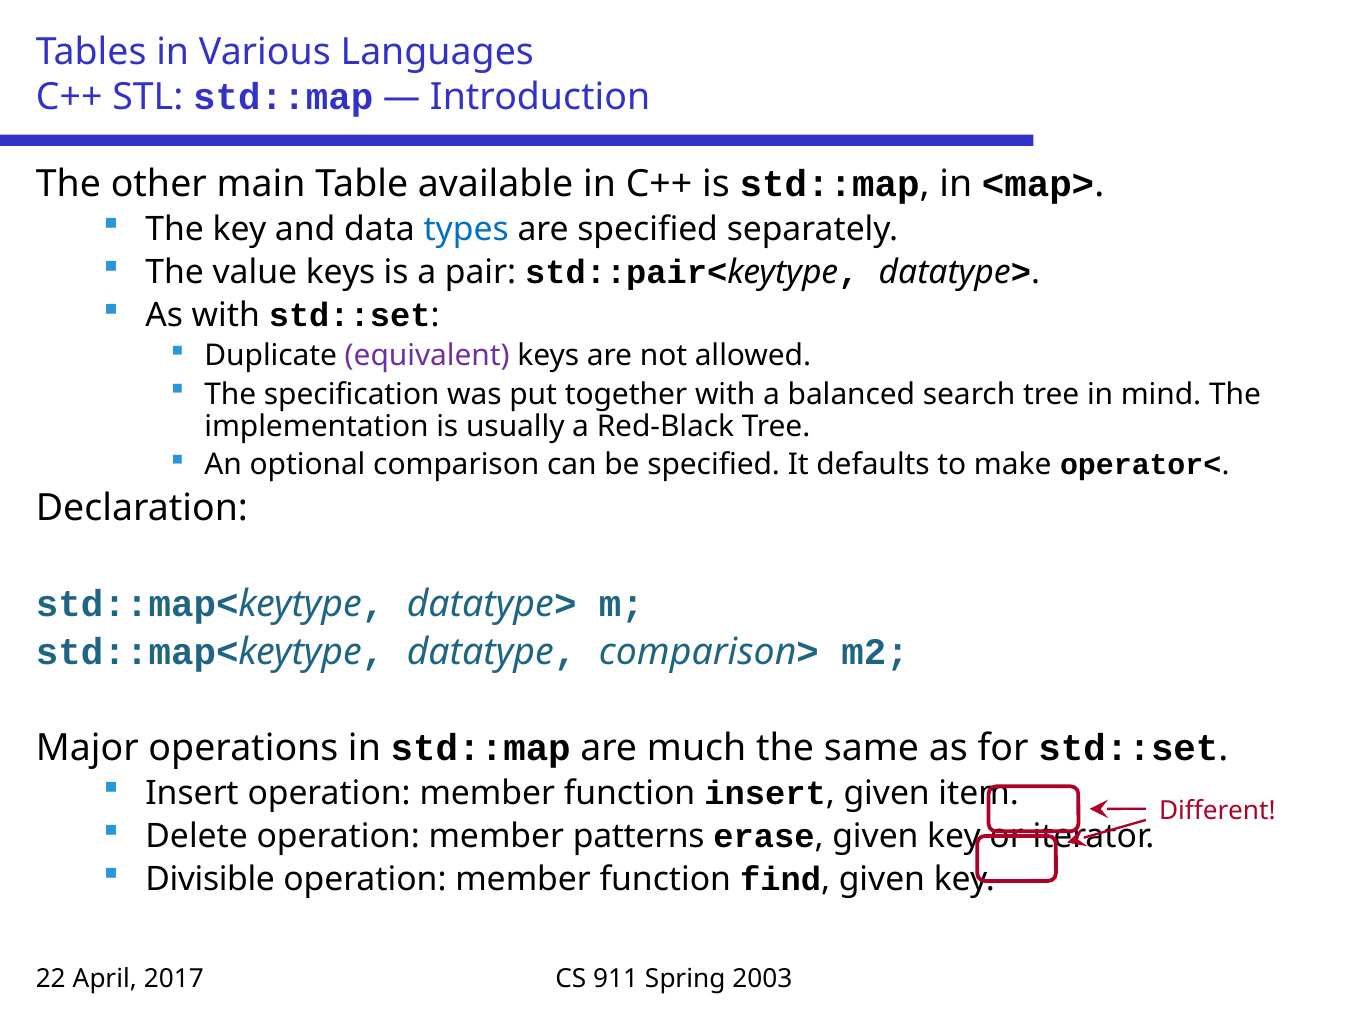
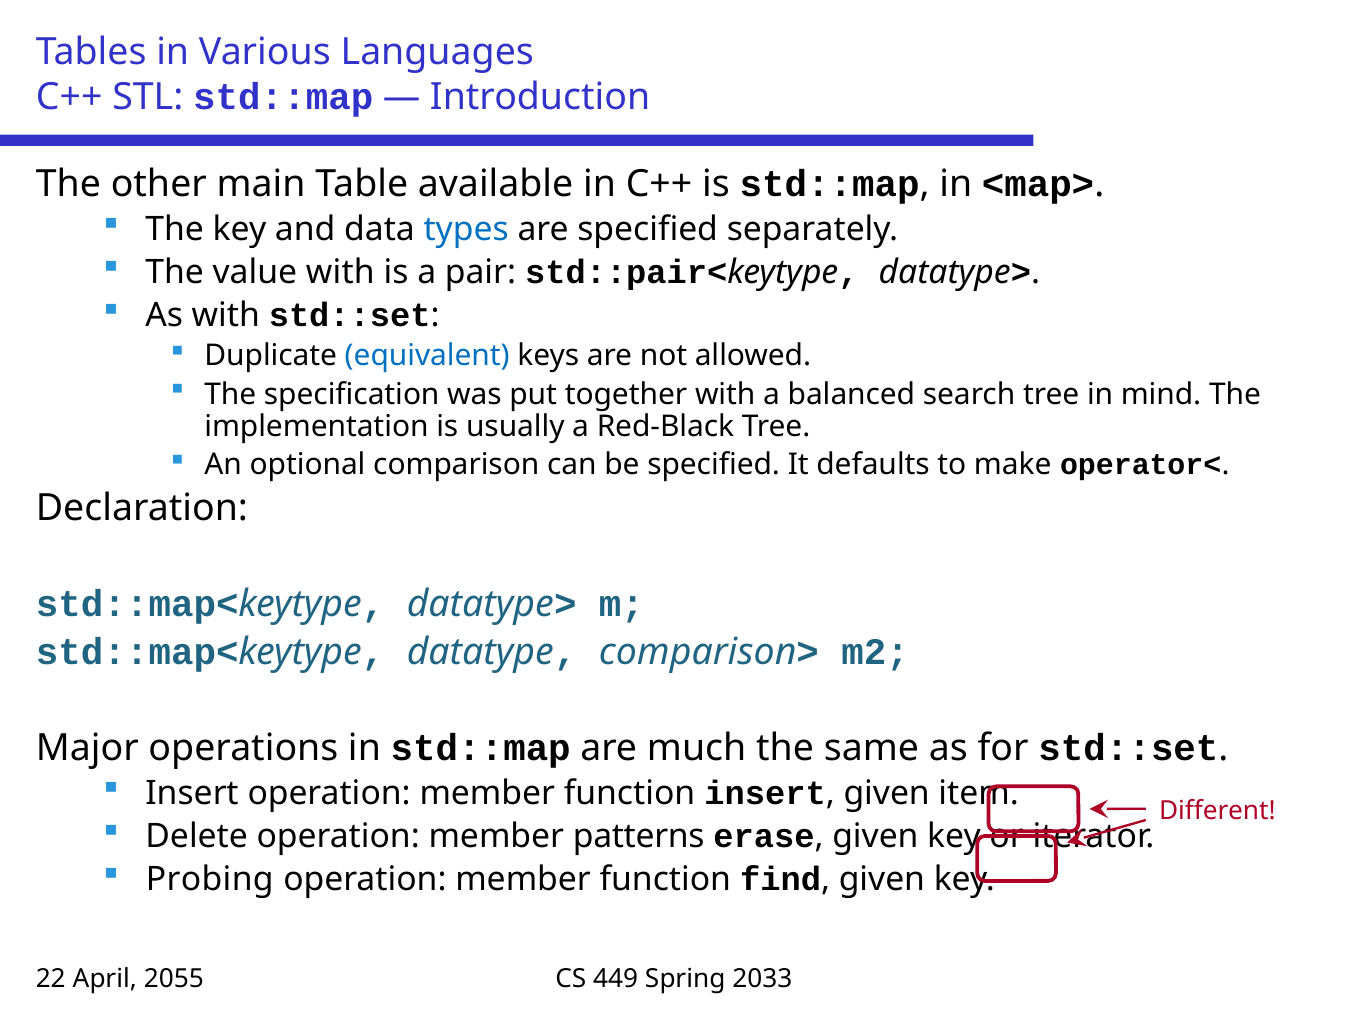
value keys: keys -> with
equivalent colour: purple -> blue
Divisible: Divisible -> Probing
2017: 2017 -> 2055
911: 911 -> 449
2003: 2003 -> 2033
